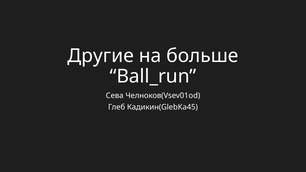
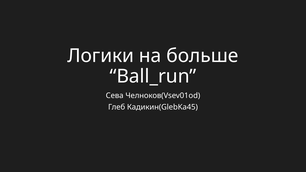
Другие: Другие -> Логики
